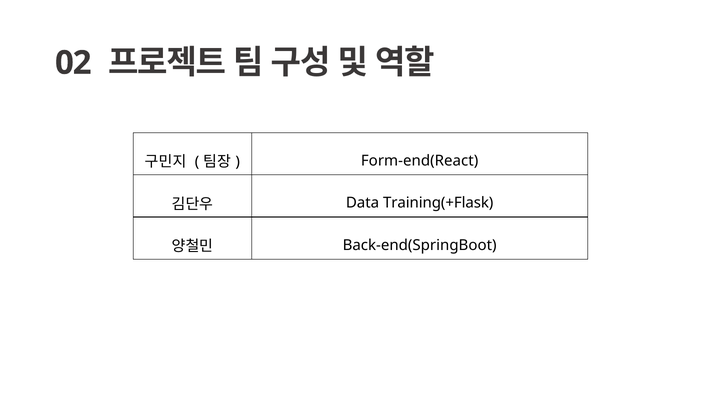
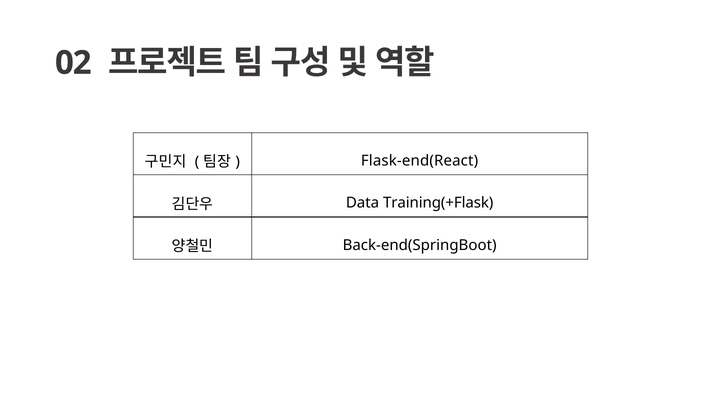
Form-end(React: Form-end(React -> Flask-end(React
